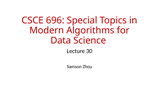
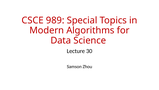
696: 696 -> 989
